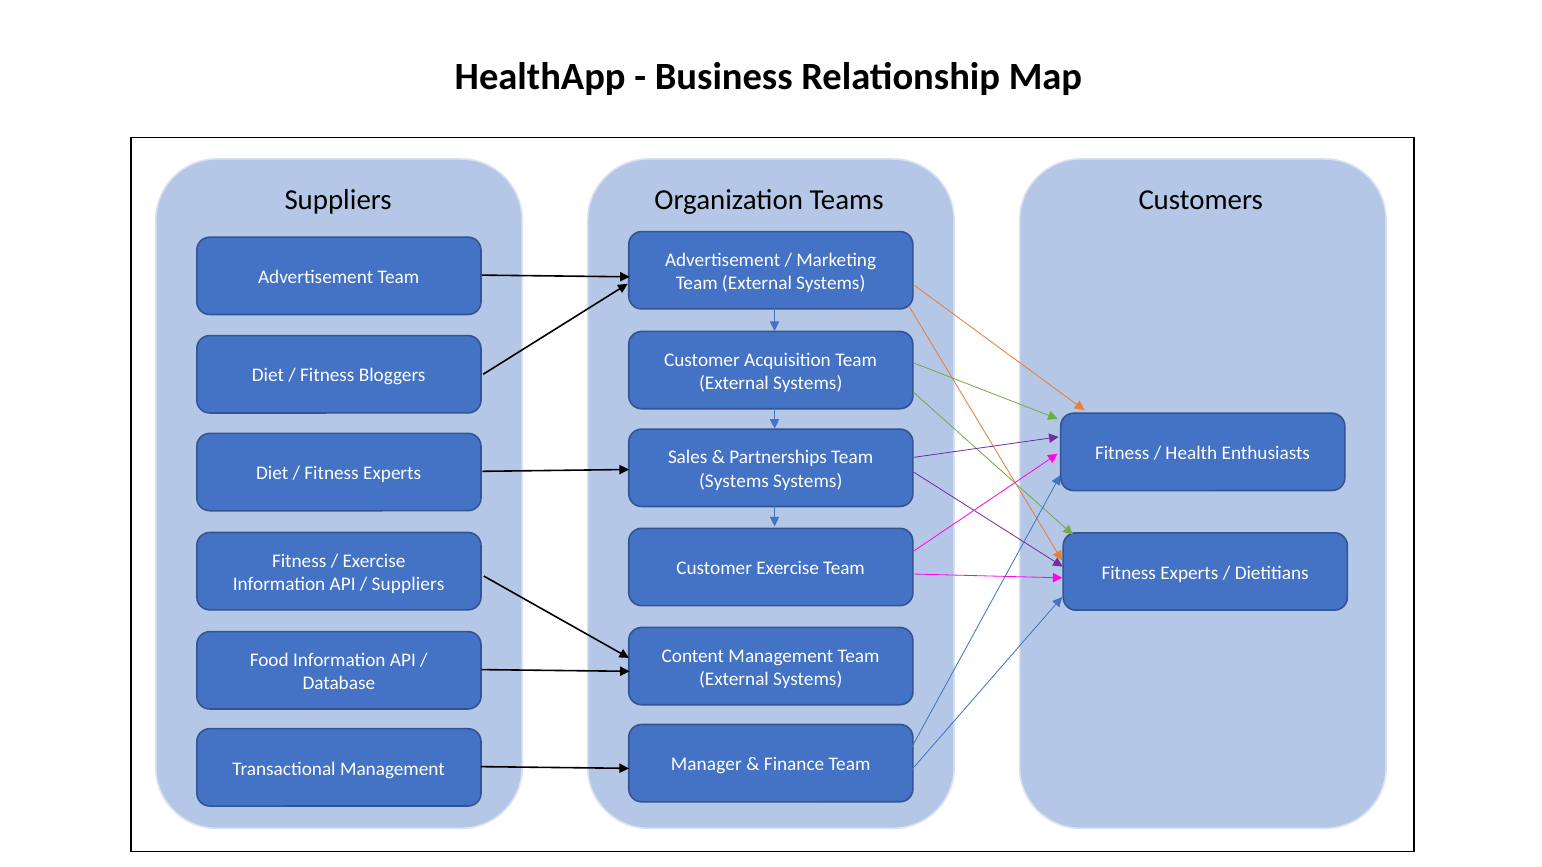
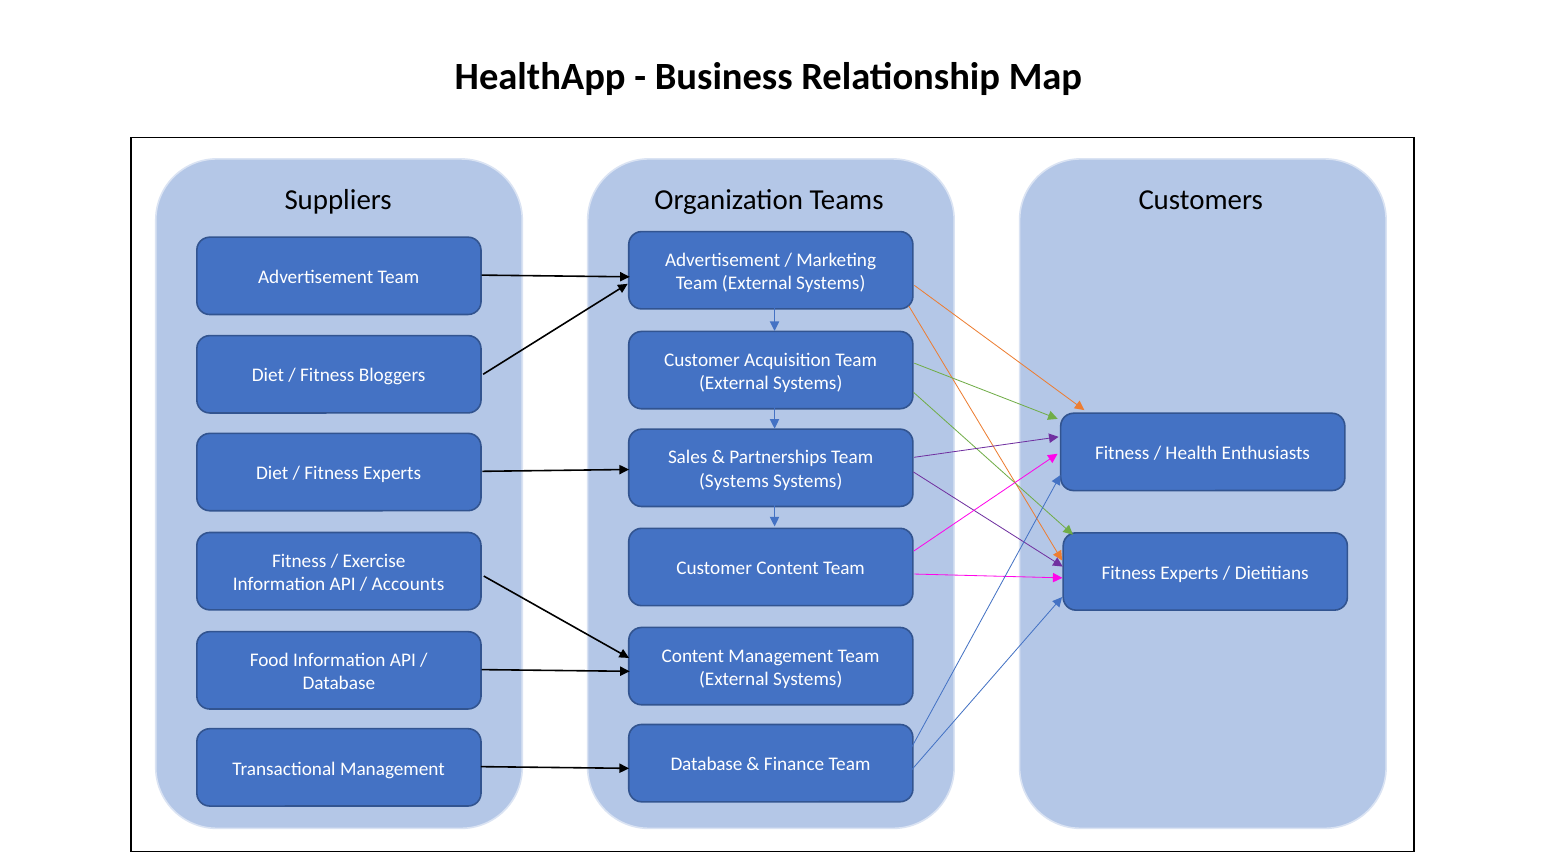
Customer Exercise: Exercise -> Content
Suppliers at (408, 584): Suppliers -> Accounts
Manager at (706, 765): Manager -> Database
